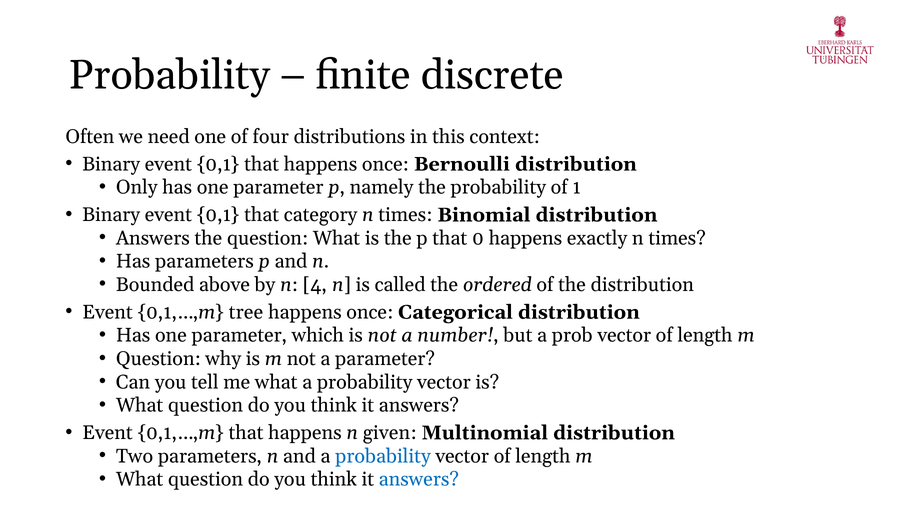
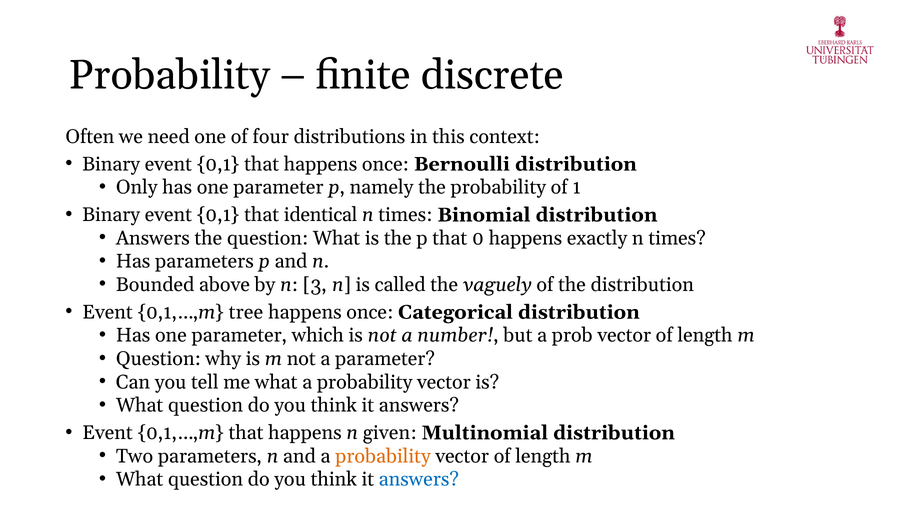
category: category -> identical
4: 4 -> 3
ordered: ordered -> vaguely
probability at (383, 457) colour: blue -> orange
